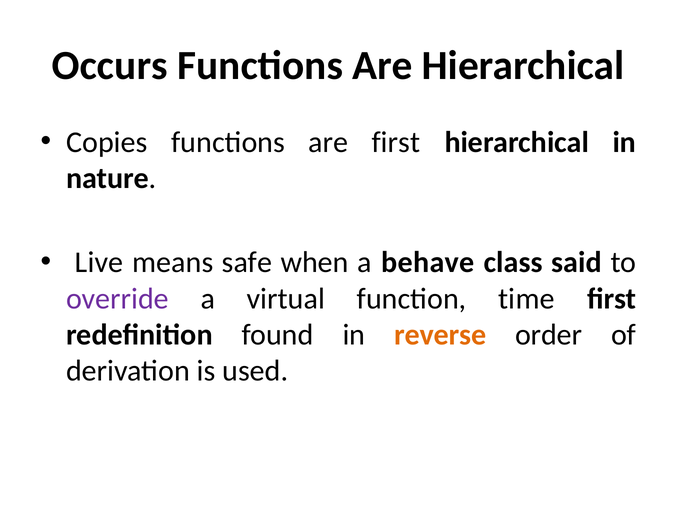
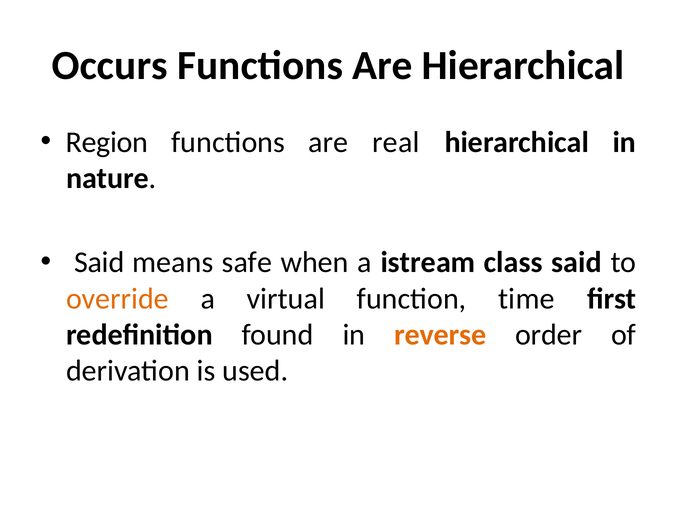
Copies: Copies -> Region
are first: first -> real
Live at (99, 262): Live -> Said
behave: behave -> istream
override colour: purple -> orange
